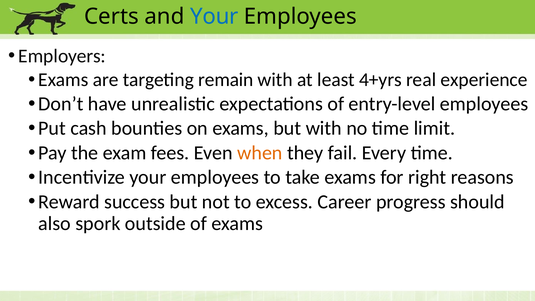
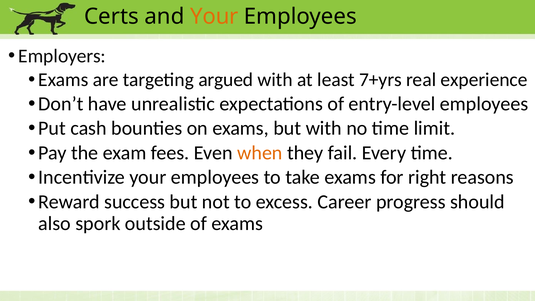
Your at (214, 17) colour: blue -> orange
remain: remain -> argued
4+yrs: 4+yrs -> 7+yrs
